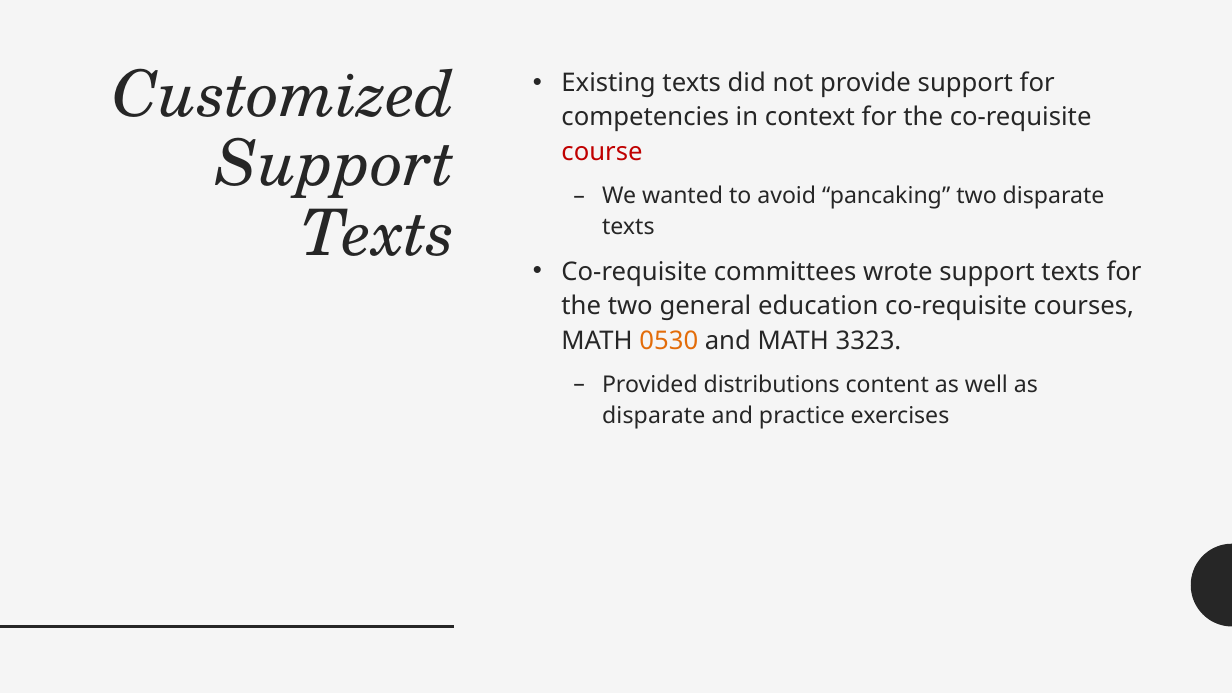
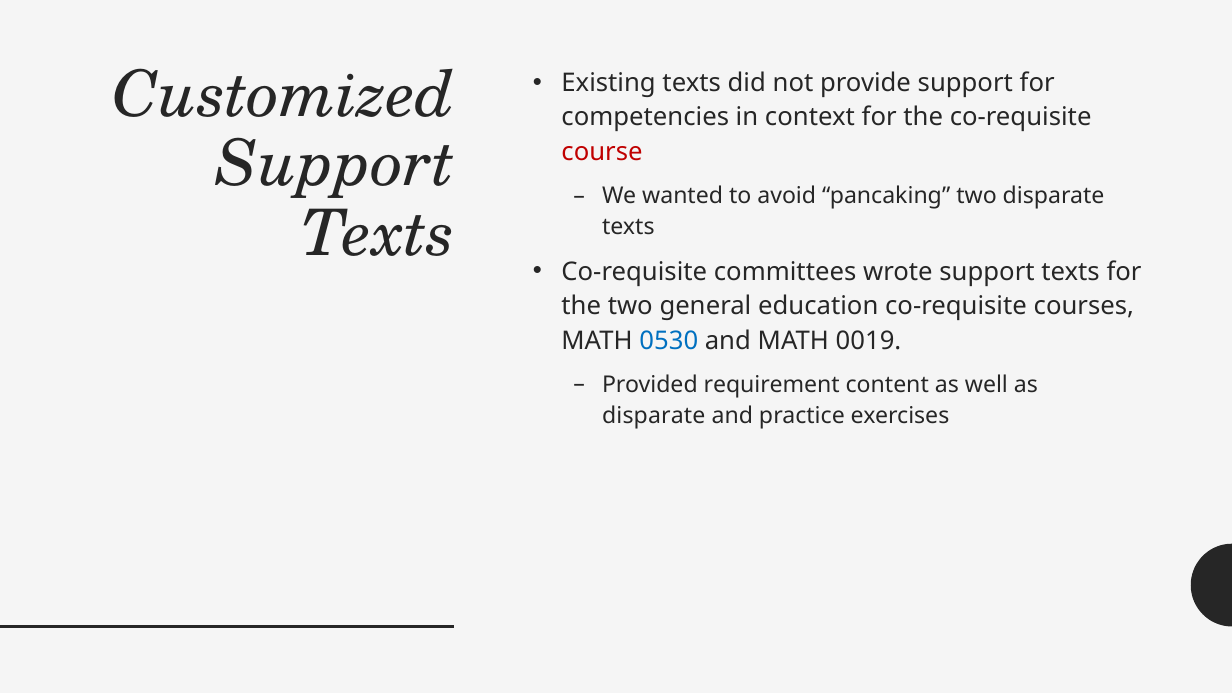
0530 colour: orange -> blue
3323: 3323 -> 0019
distributions: distributions -> requirement
